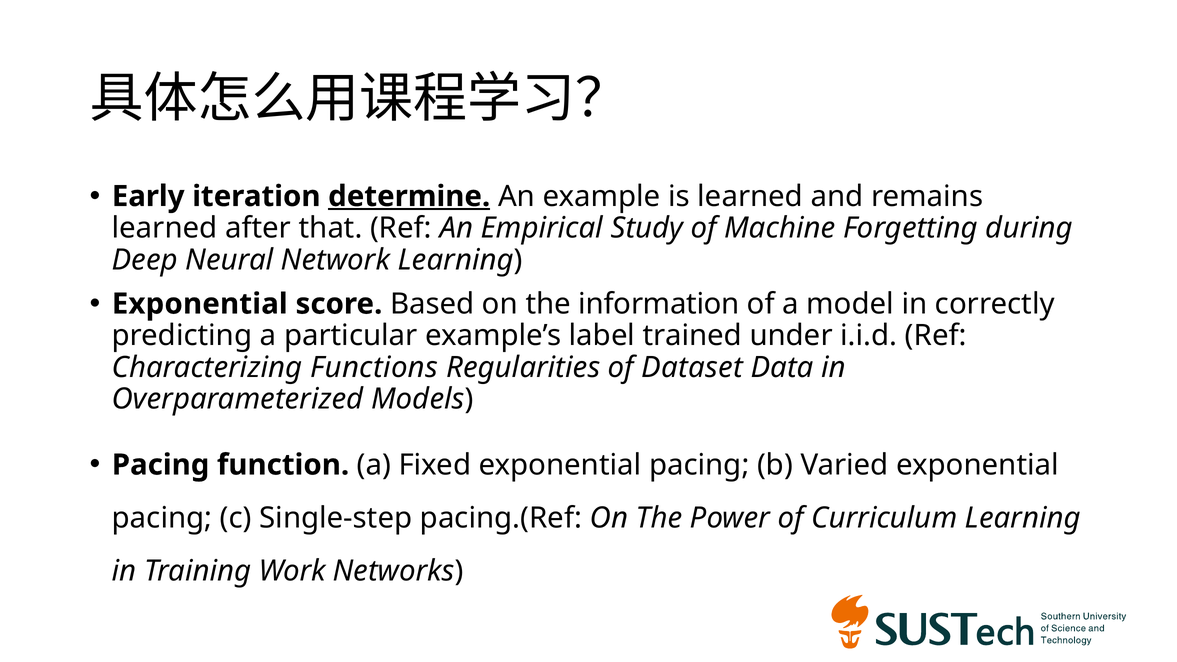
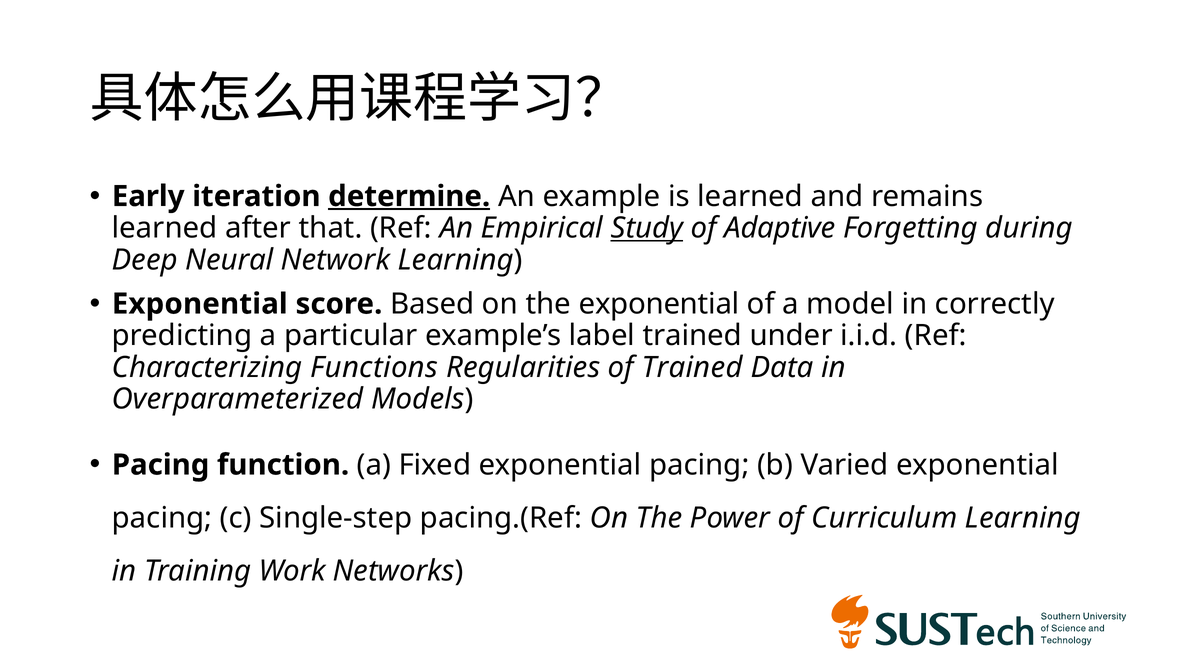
Study underline: none -> present
Machine: Machine -> Adaptive
the information: information -> exponential
of Dataset: Dataset -> Trained
